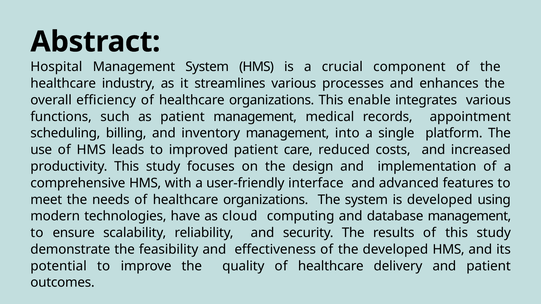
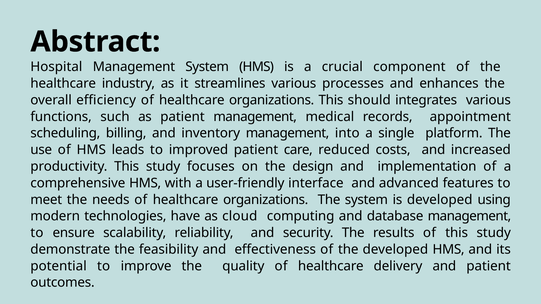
enable: enable -> should
